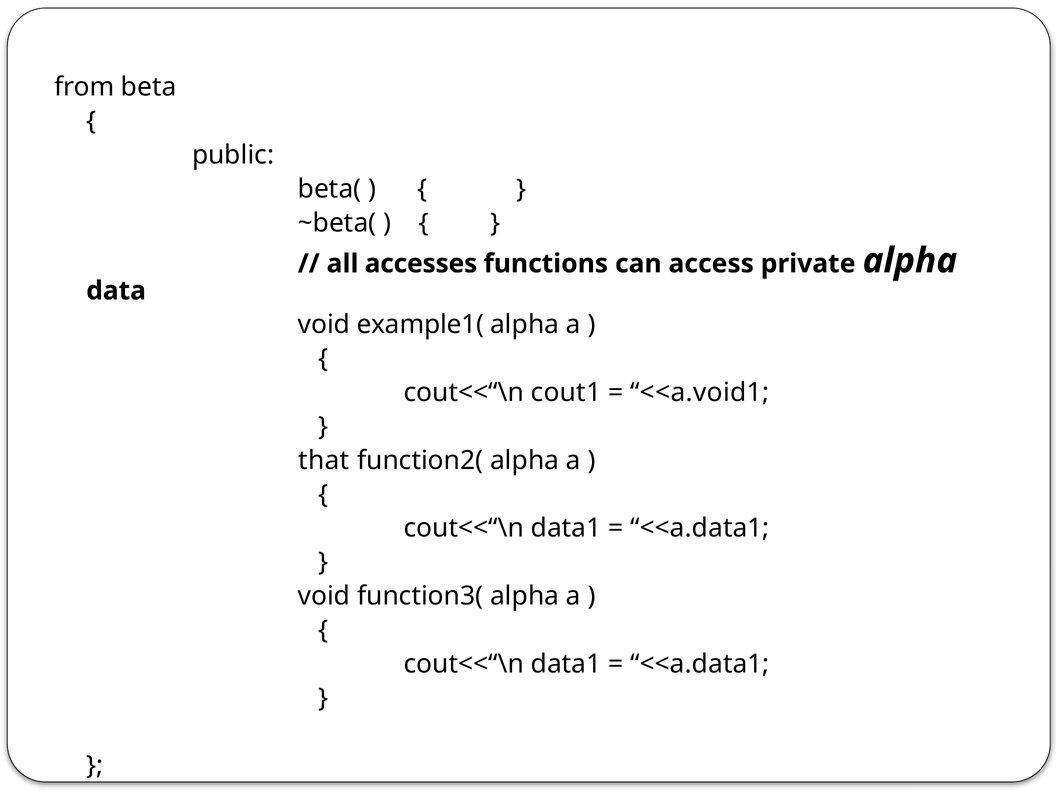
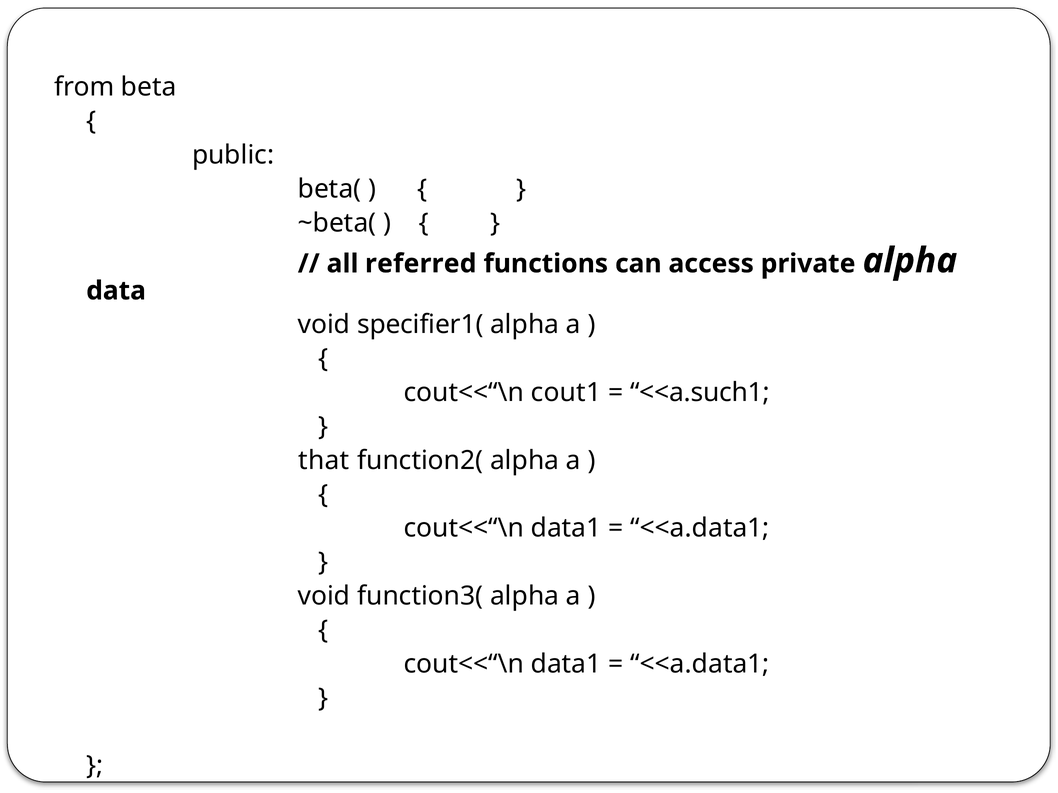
accesses: accesses -> referred
example1(: example1( -> specifier1(
<<a.void1: <<a.void1 -> <<a.such1
